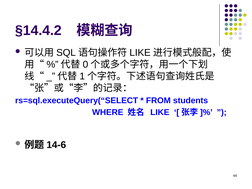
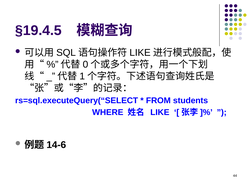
§14.4.2: §14.4.2 -> §19.4.5
